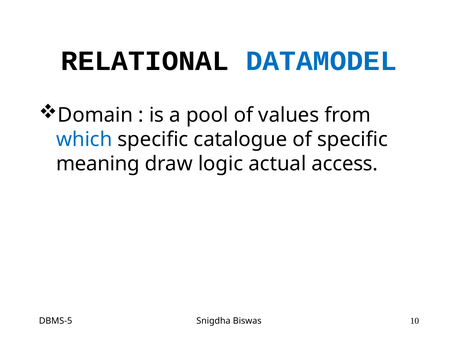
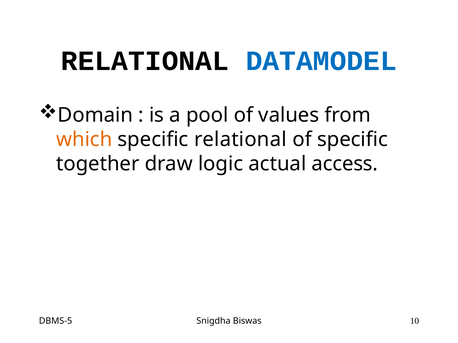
which colour: blue -> orange
specific catalogue: catalogue -> relational
meaning: meaning -> together
